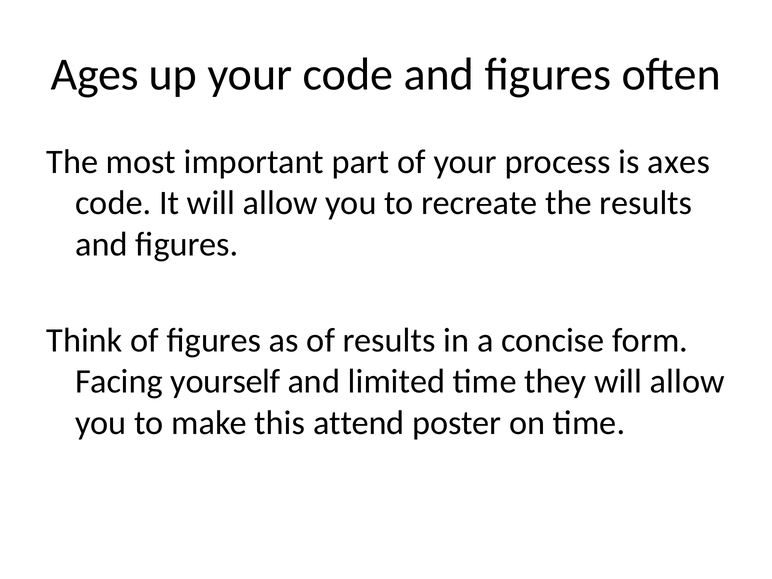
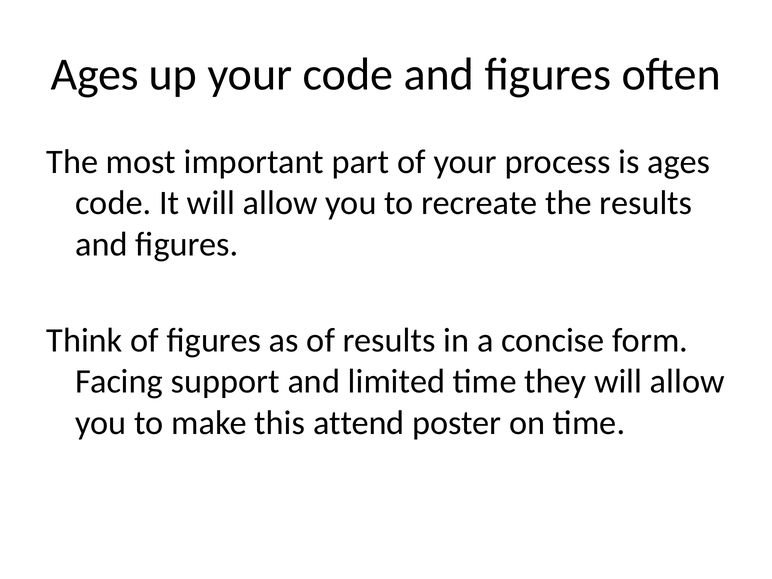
is axes: axes -> ages
yourself: yourself -> support
